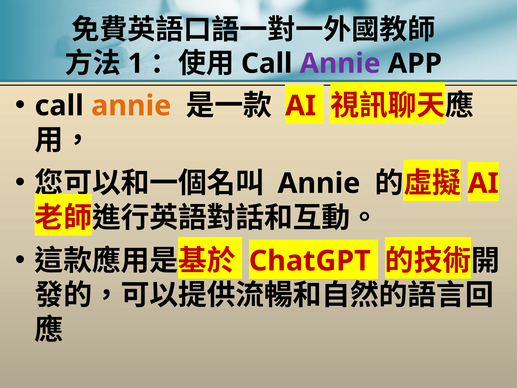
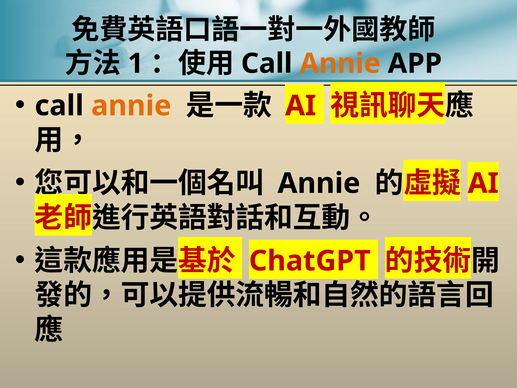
Annie at (340, 64) colour: purple -> orange
